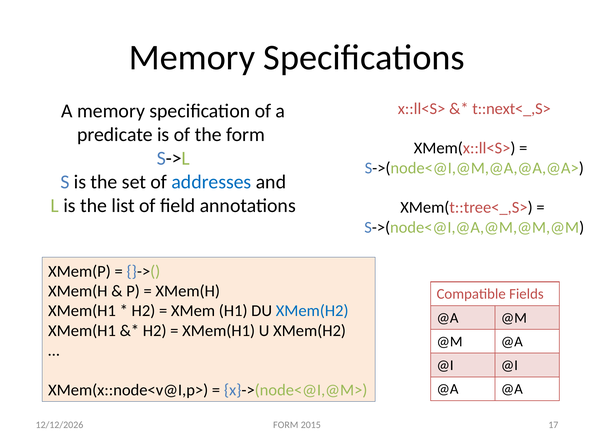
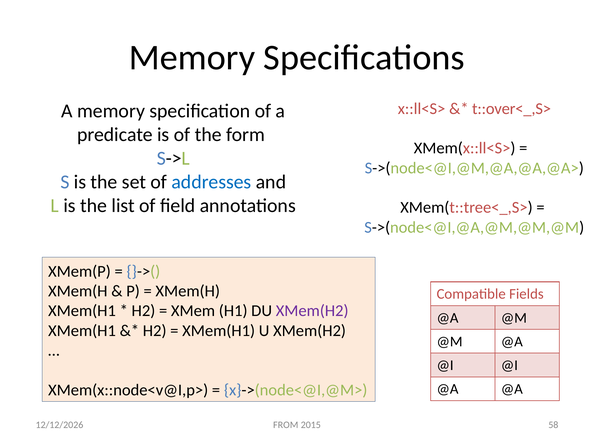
t::next<_,S>: t::next<_,S> -> t::over<_,S>
XMem(H2 at (312, 311) colour: blue -> purple
FORM at (286, 425): FORM -> FROM
17: 17 -> 58
